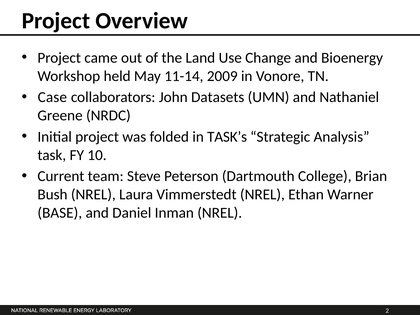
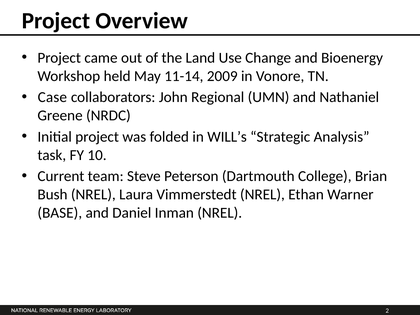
Datasets: Datasets -> Regional
TASK’s: TASK’s -> WILL’s
